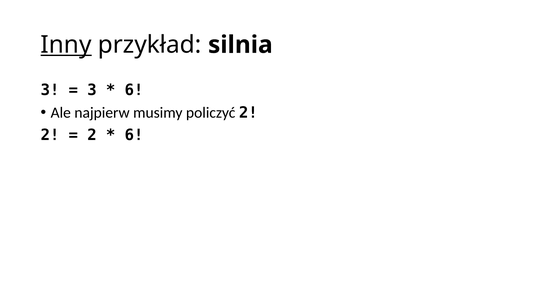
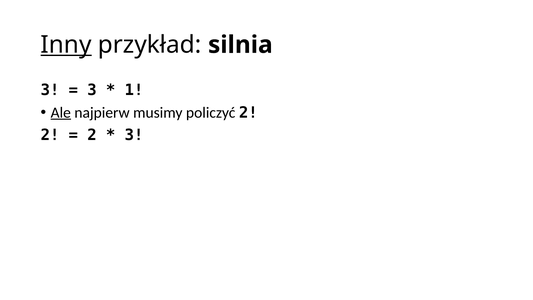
6 at (134, 90): 6 -> 1
Ale underline: none -> present
6 at (134, 135): 6 -> 3
